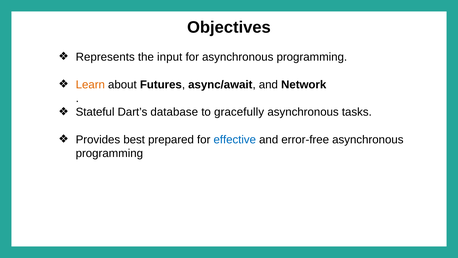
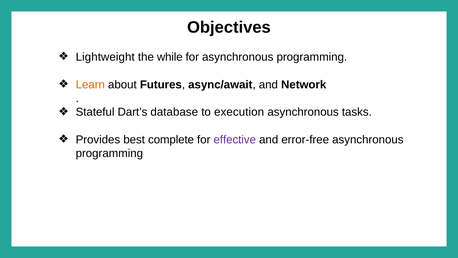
Represents: Represents -> Lightweight
input: input -> while
gracefully: gracefully -> execution
prepared: prepared -> complete
effective colour: blue -> purple
